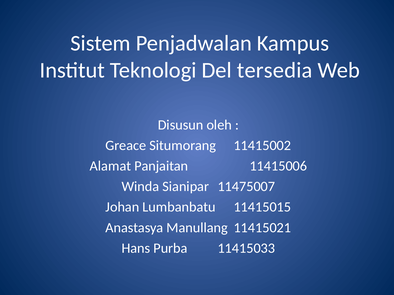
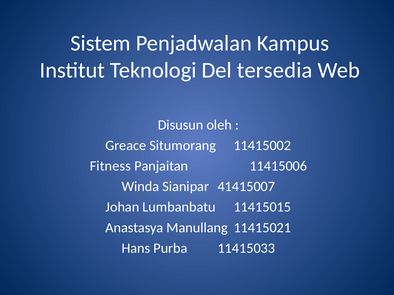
Alamat: Alamat -> Fitness
11475007: 11475007 -> 41415007
